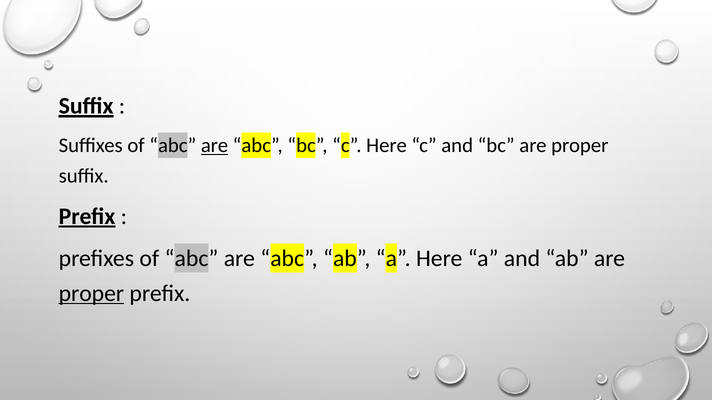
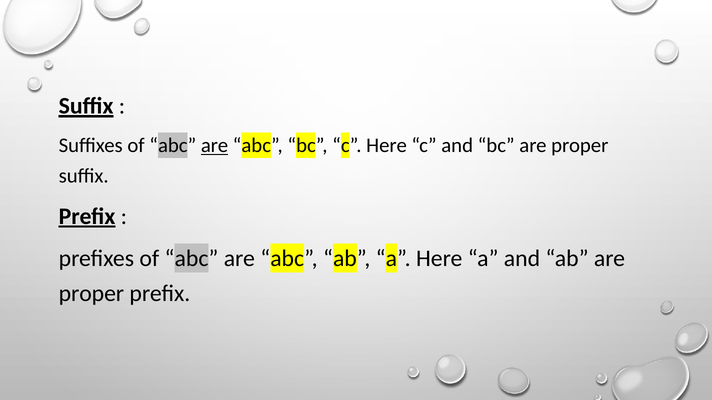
proper at (91, 294) underline: present -> none
